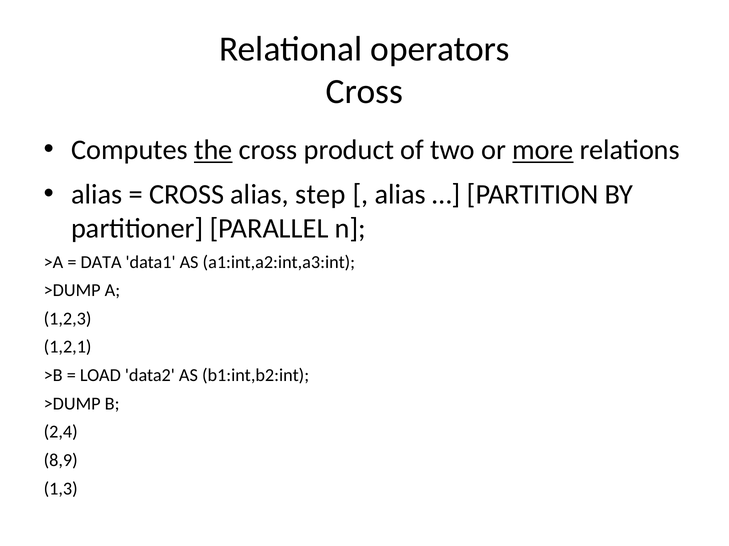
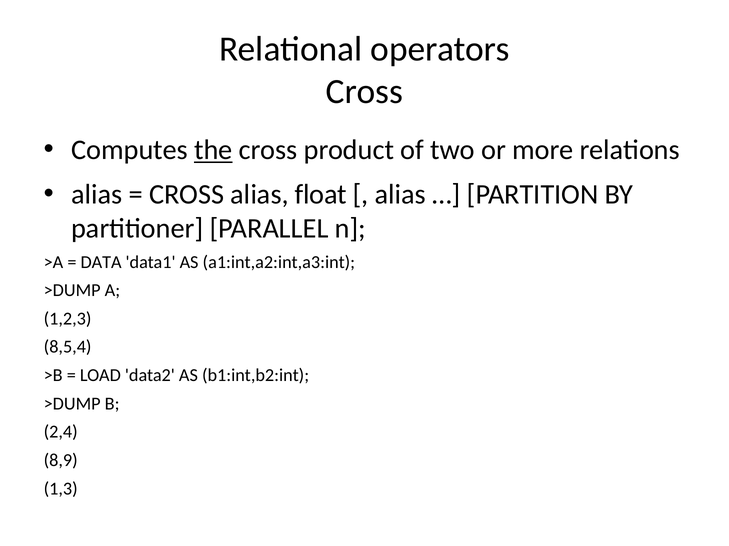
more underline: present -> none
step: step -> float
1,2,1: 1,2,1 -> 8,5,4
